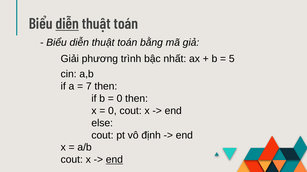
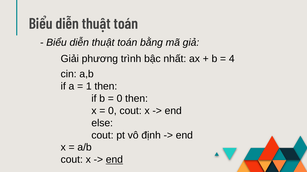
diễn at (67, 24) underline: present -> none
5: 5 -> 4
7: 7 -> 1
